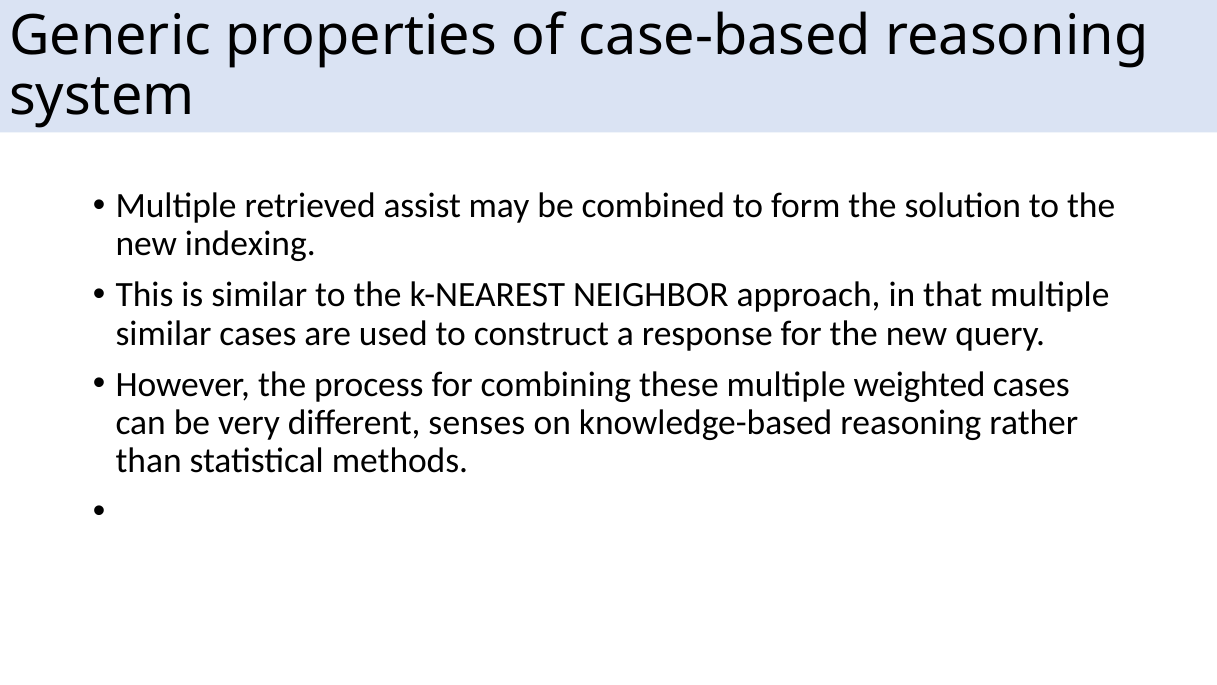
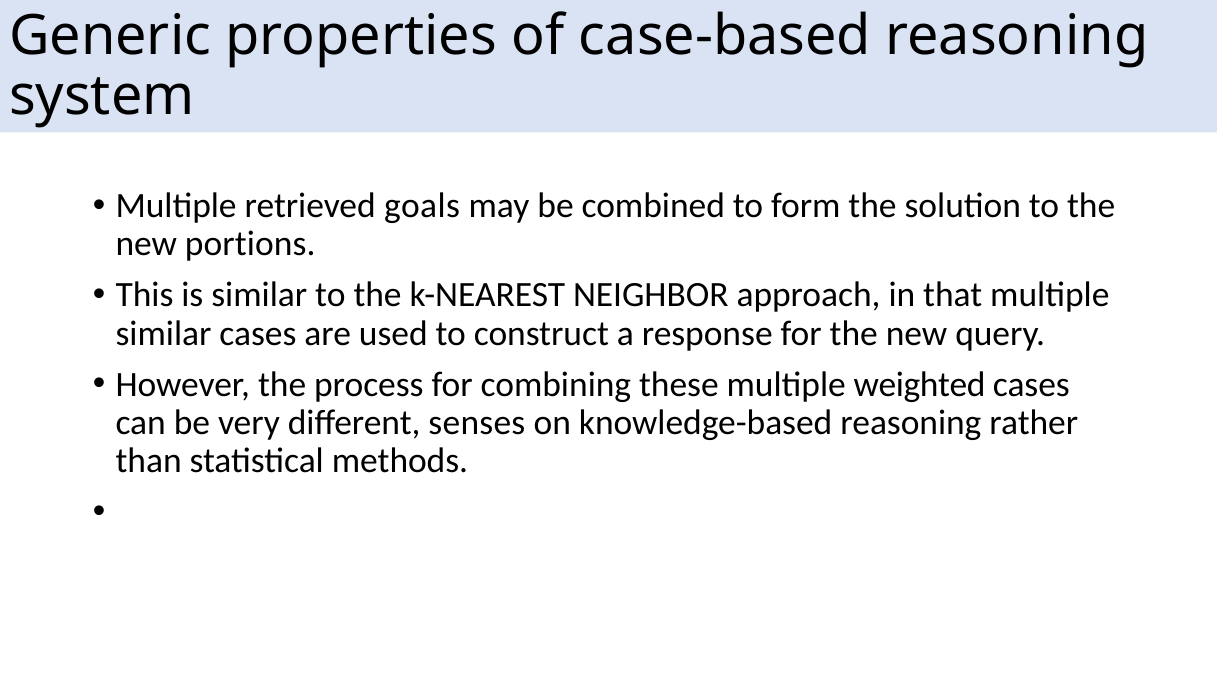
assist: assist -> goals
indexing: indexing -> portions
